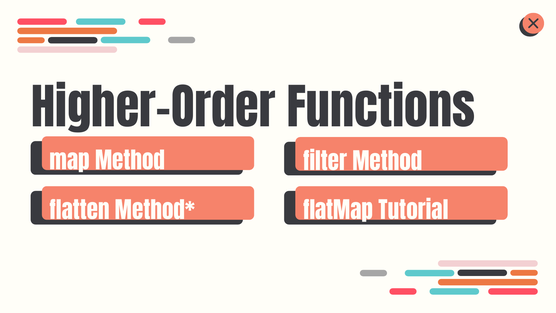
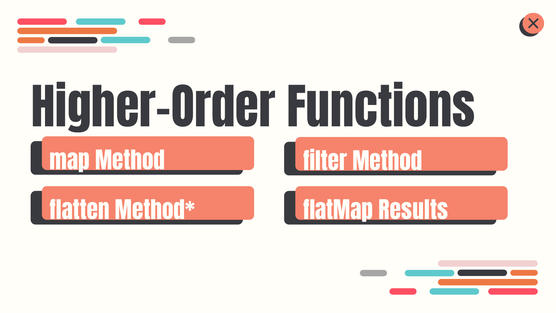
Tutorial: Tutorial -> Results
